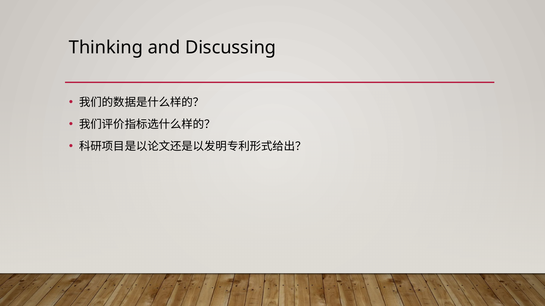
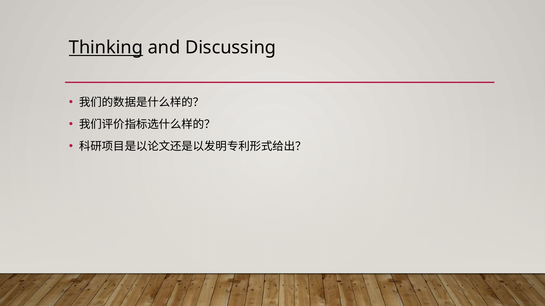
Thinking underline: none -> present
